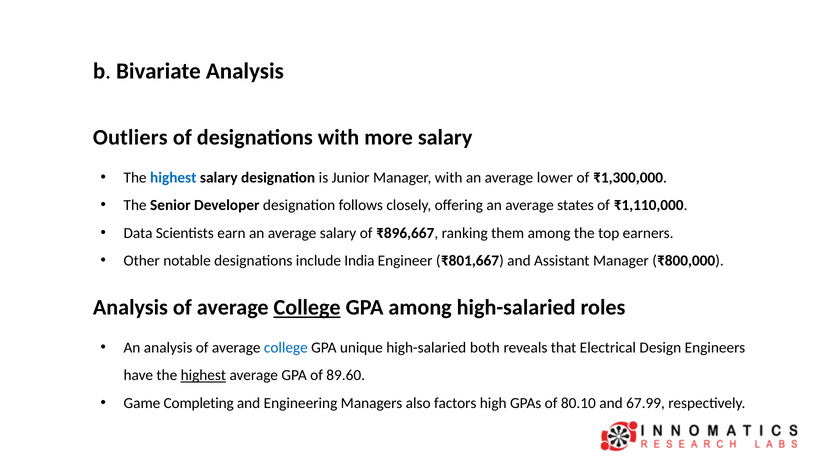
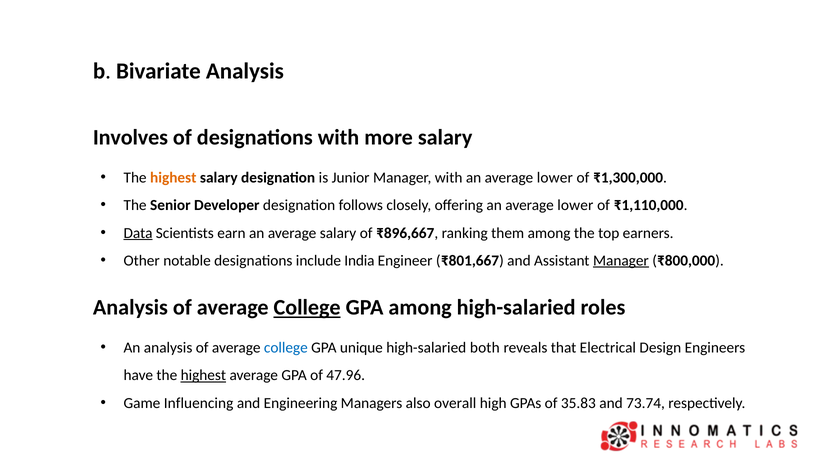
Outliers: Outliers -> Involves
highest at (173, 178) colour: blue -> orange
offering an average states: states -> lower
Data underline: none -> present
Manager at (621, 260) underline: none -> present
89.60: 89.60 -> 47.96
Completing: Completing -> Influencing
factors: factors -> overall
80.10: 80.10 -> 35.83
67.99: 67.99 -> 73.74
